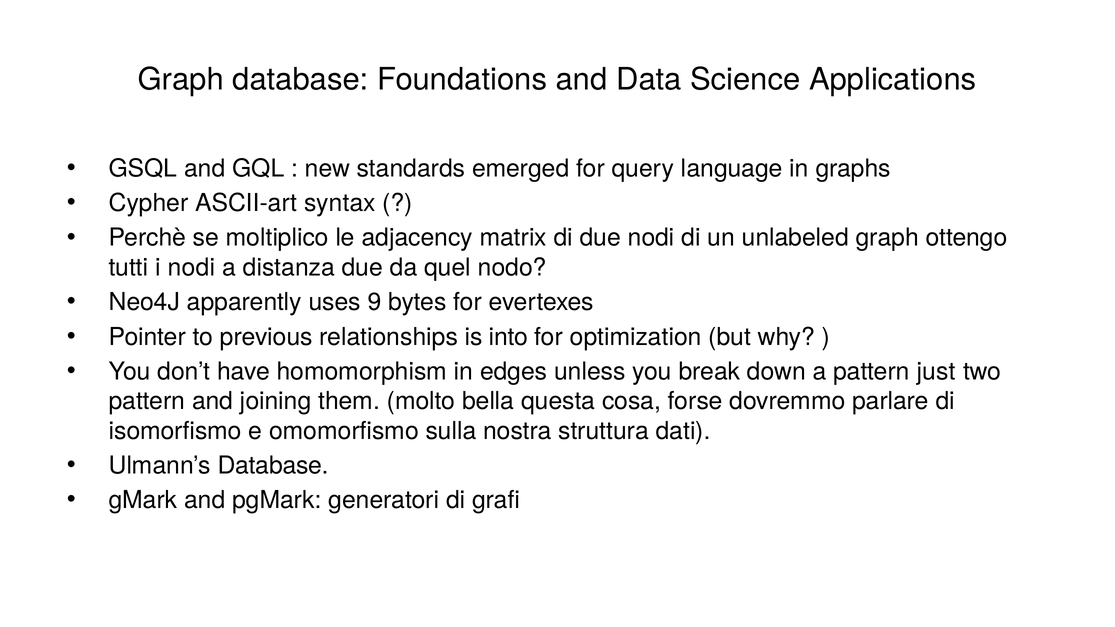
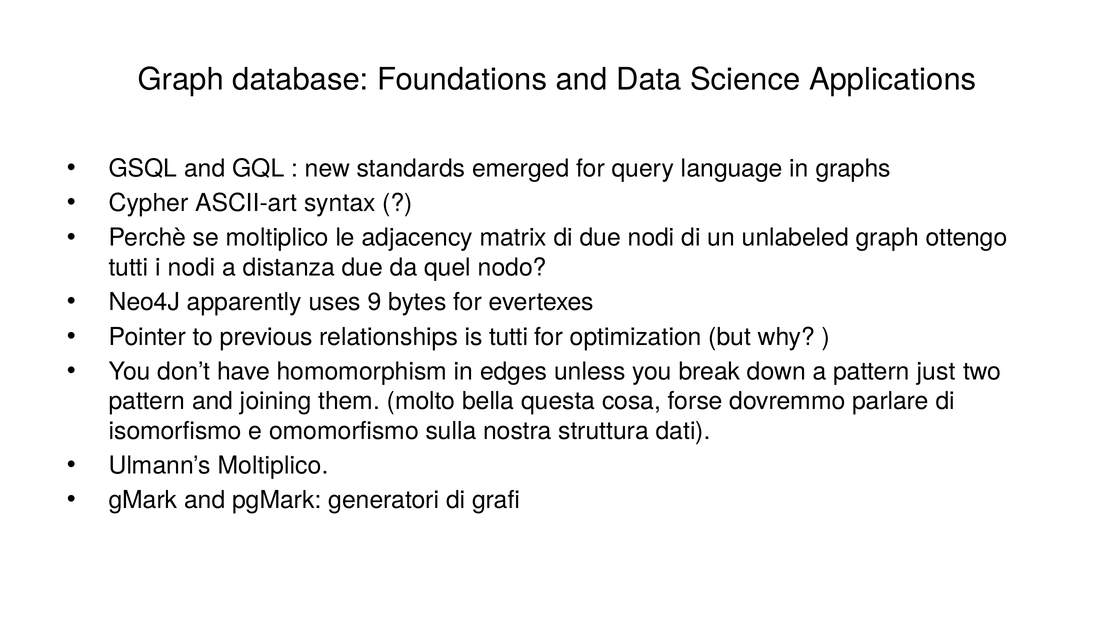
is into: into -> tutti
Ulmann’s Database: Database -> Moltiplico
